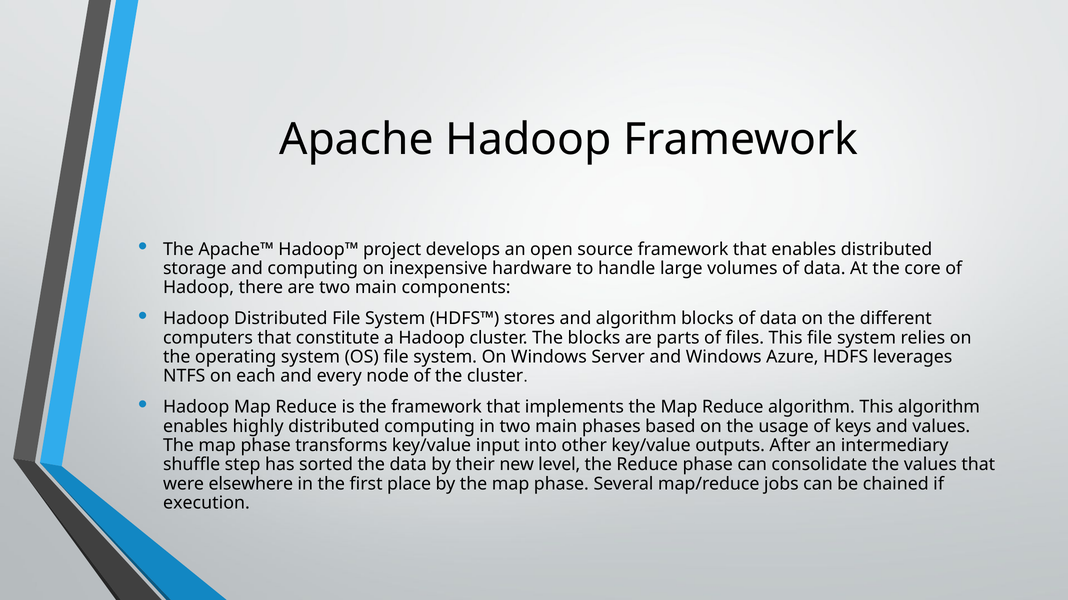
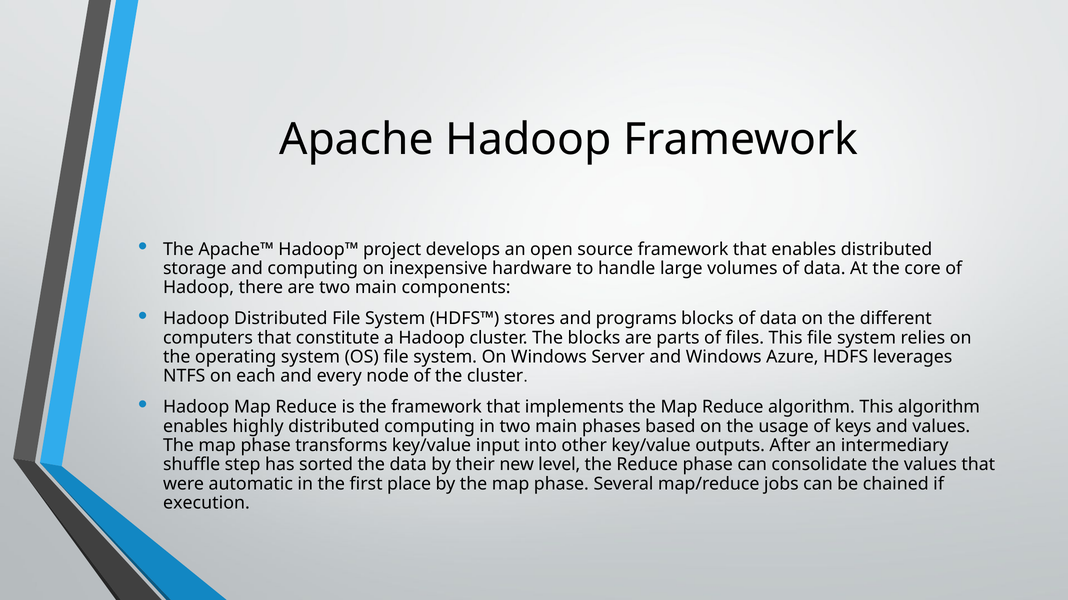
and algorithm: algorithm -> programs
elsewhere: elsewhere -> automatic
